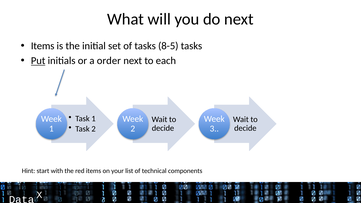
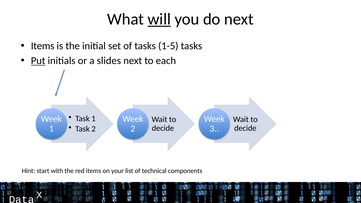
will underline: none -> present
8-5: 8-5 -> 1-5
order: order -> slides
